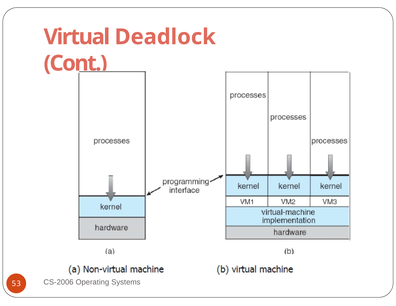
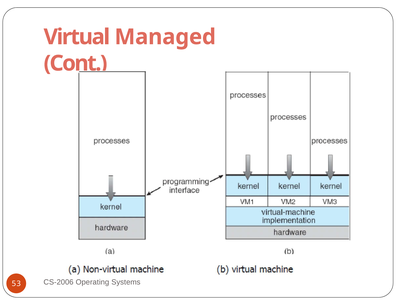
Deadlock: Deadlock -> Managed
